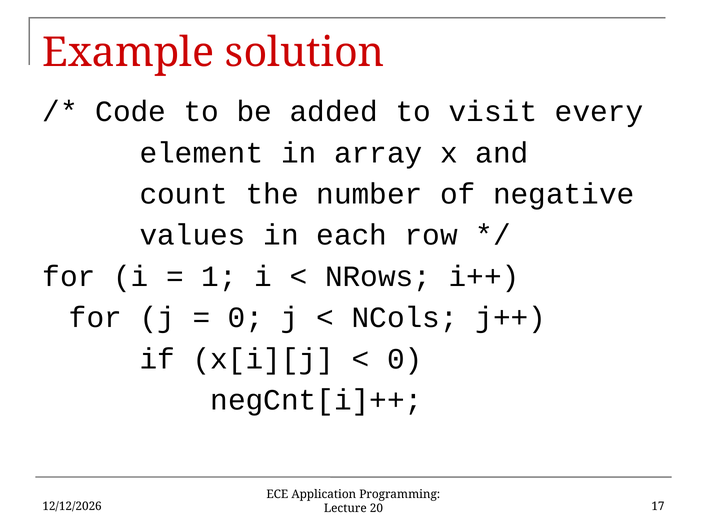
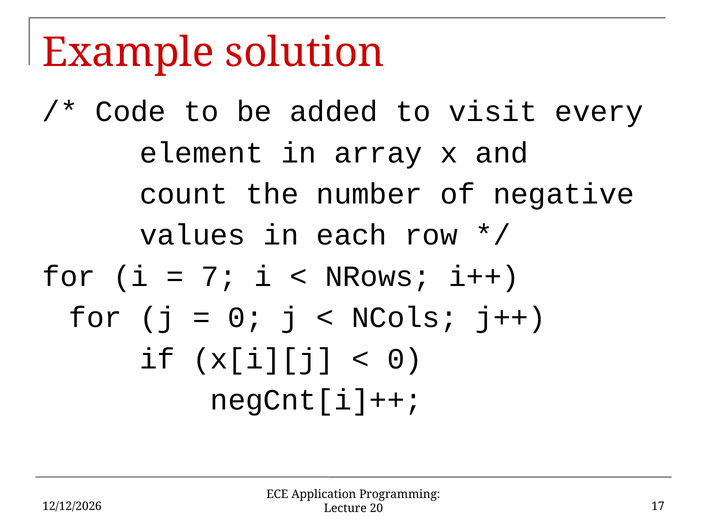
1: 1 -> 7
